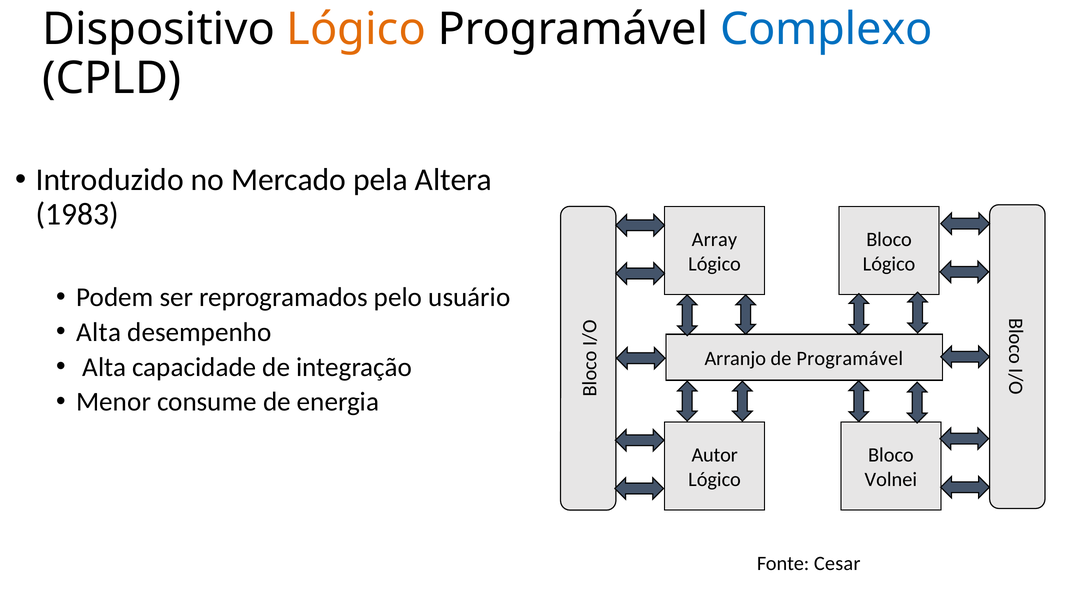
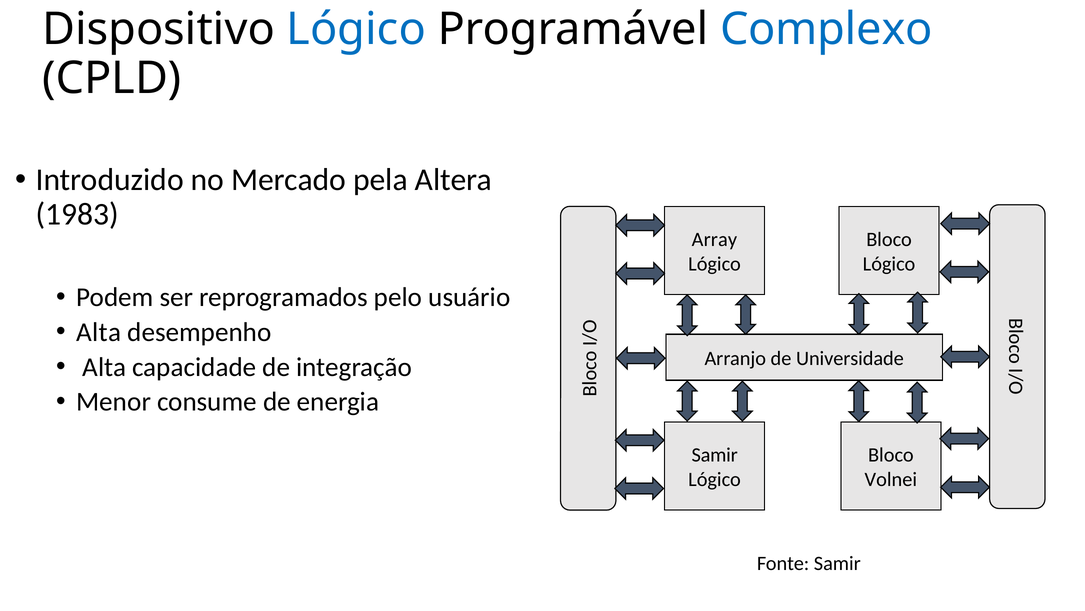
Lógico at (356, 29) colour: orange -> blue
de Programável: Programável -> Universidade
Autor at (715, 455): Autor -> Samir
Fonte Cesar: Cesar -> Samir
